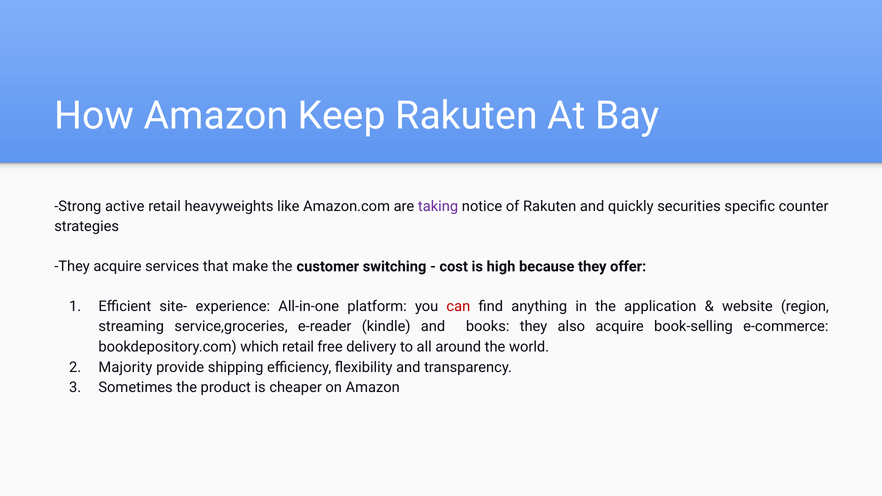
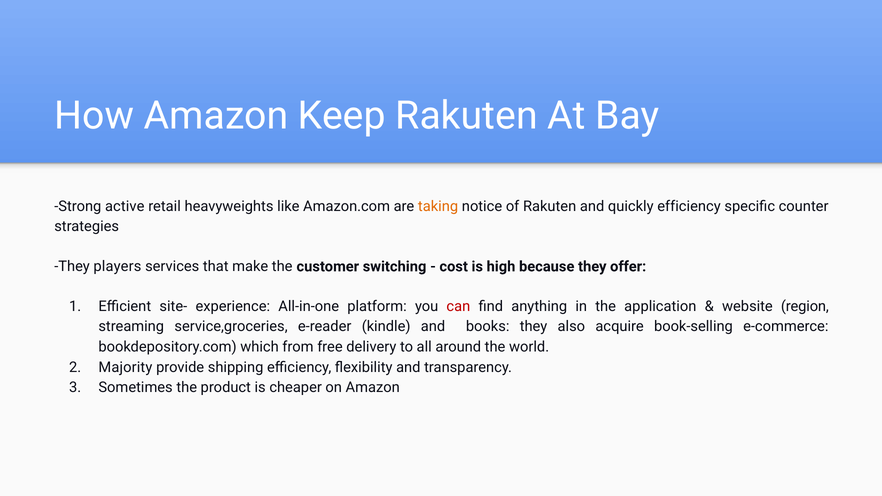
taking colour: purple -> orange
quickly securities: securities -> efficiency
They acquire: acquire -> players
which retail: retail -> from
